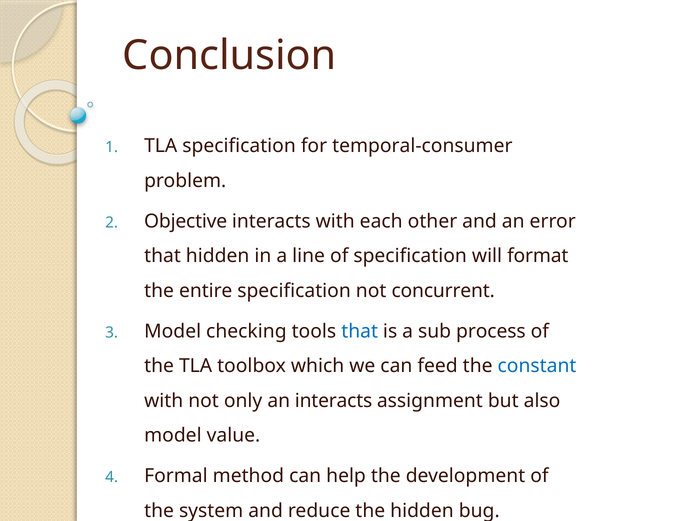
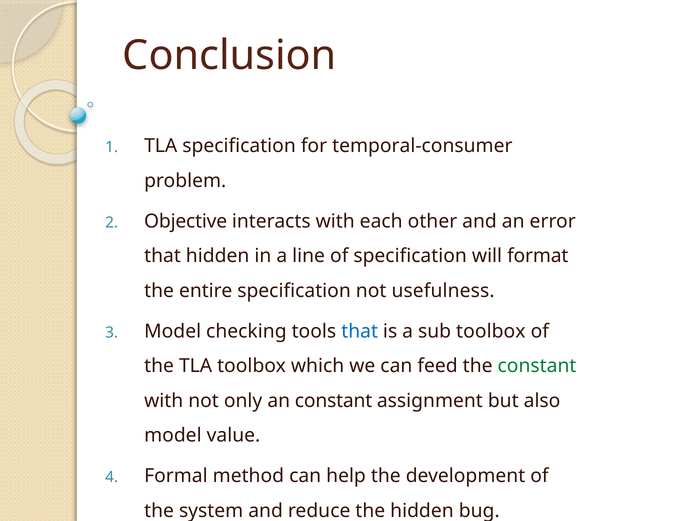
concurrent: concurrent -> usefulness
sub process: process -> toolbox
constant at (537, 366) colour: blue -> green
an interacts: interacts -> constant
